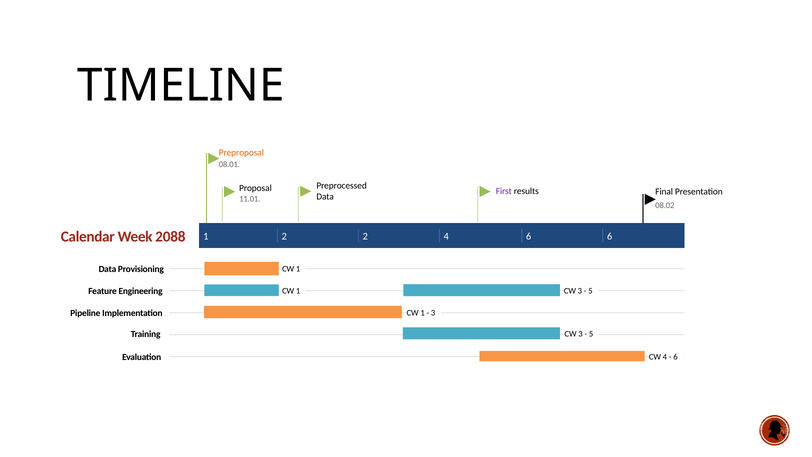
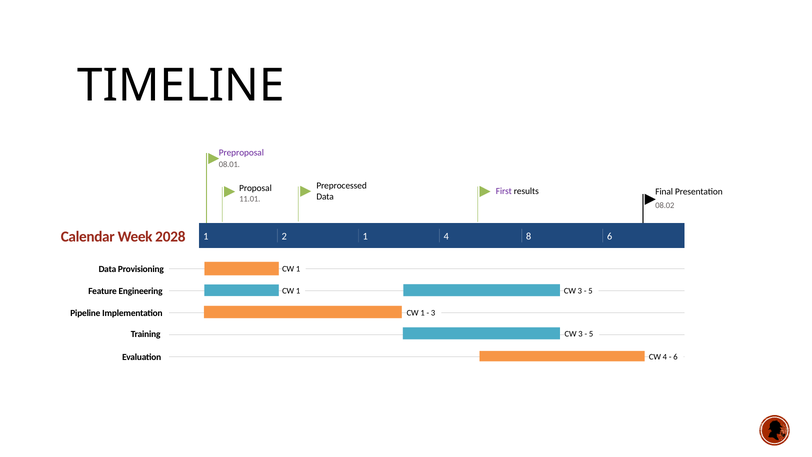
Preproposal colour: orange -> purple
2088: 2088 -> 2028
2 2: 2 -> 1
4 6: 6 -> 8
